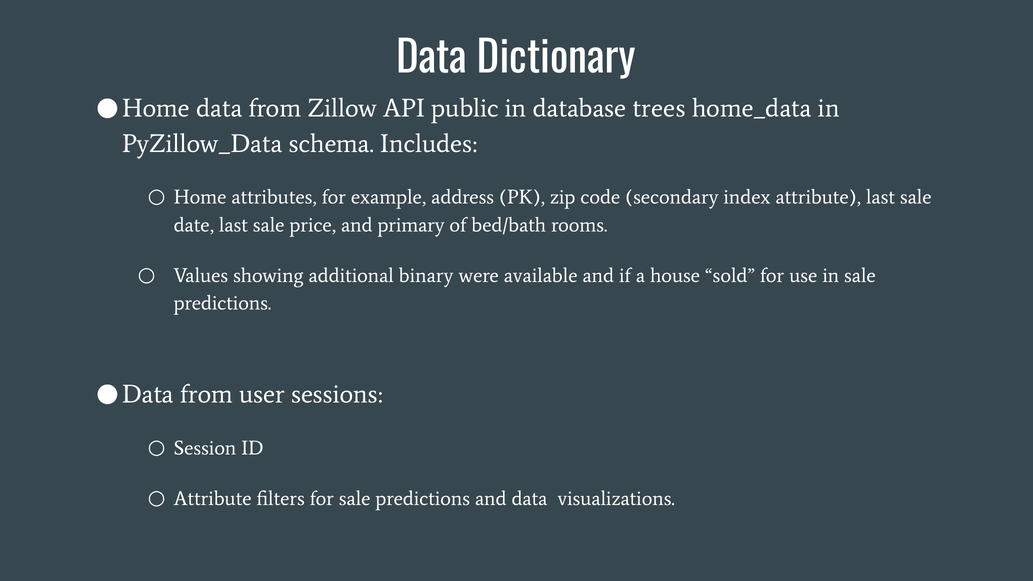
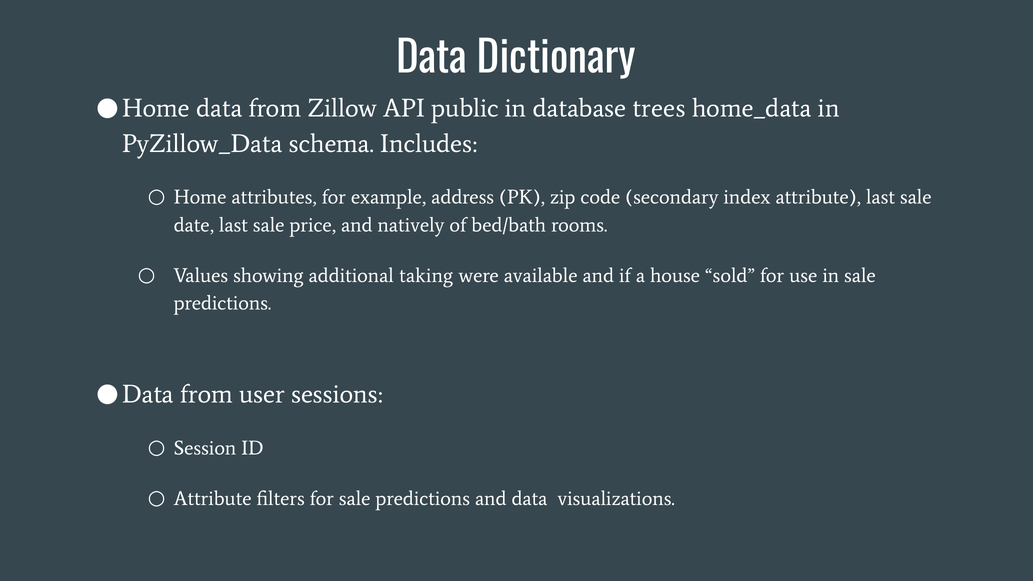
primary: primary -> natively
binary: binary -> taking
